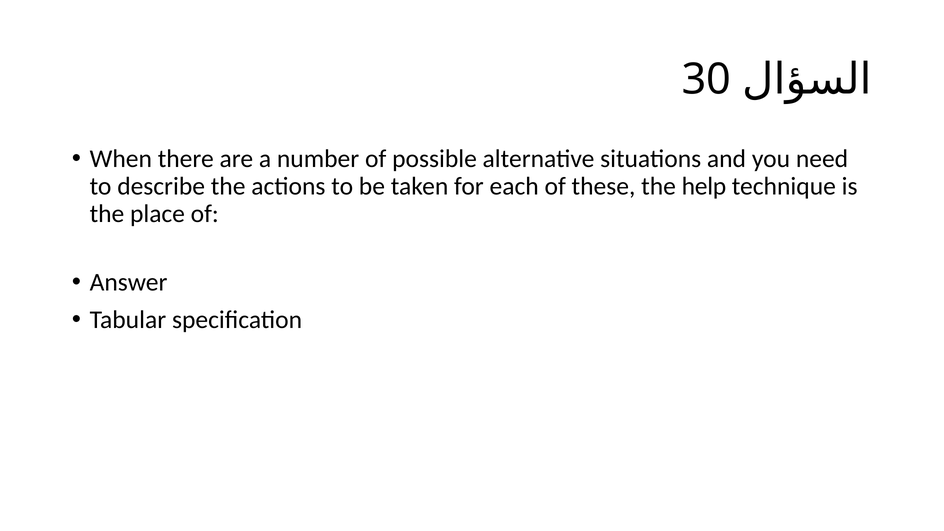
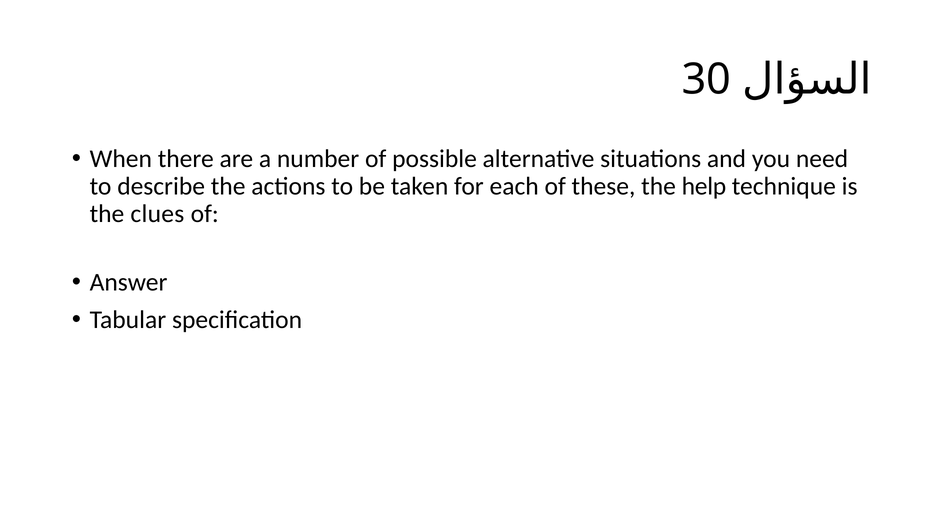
place: place -> clues
